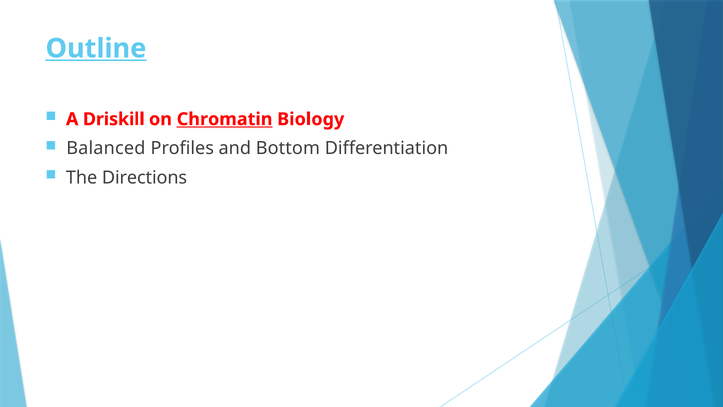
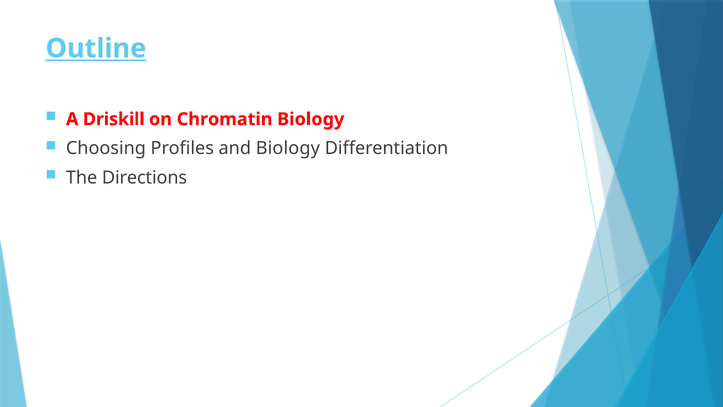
Chromatin underline: present -> none
Balanced: Balanced -> Choosing
and Bottom: Bottom -> Biology
